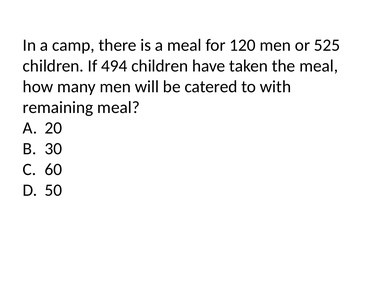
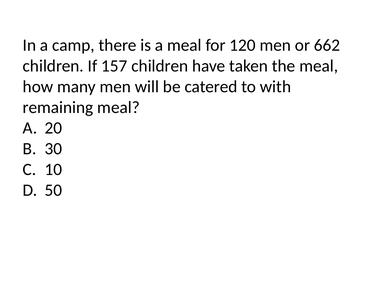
525: 525 -> 662
494: 494 -> 157
60: 60 -> 10
